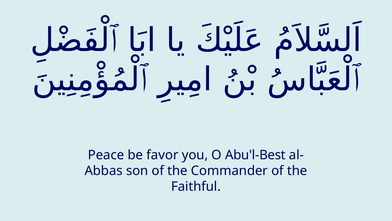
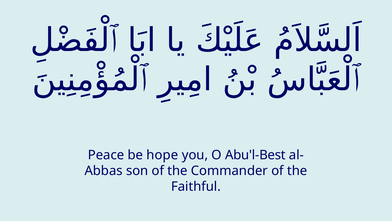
favor: favor -> hope
